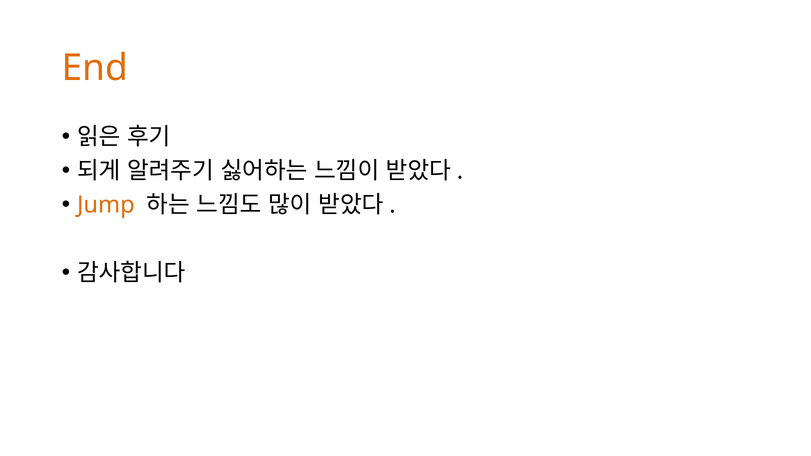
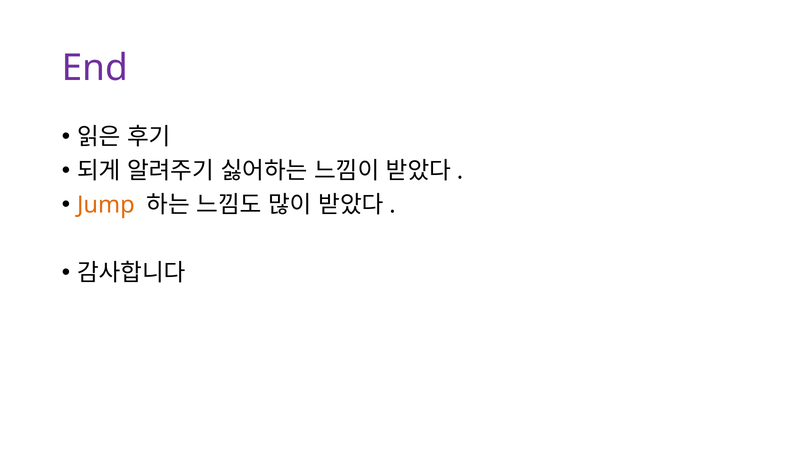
End colour: orange -> purple
